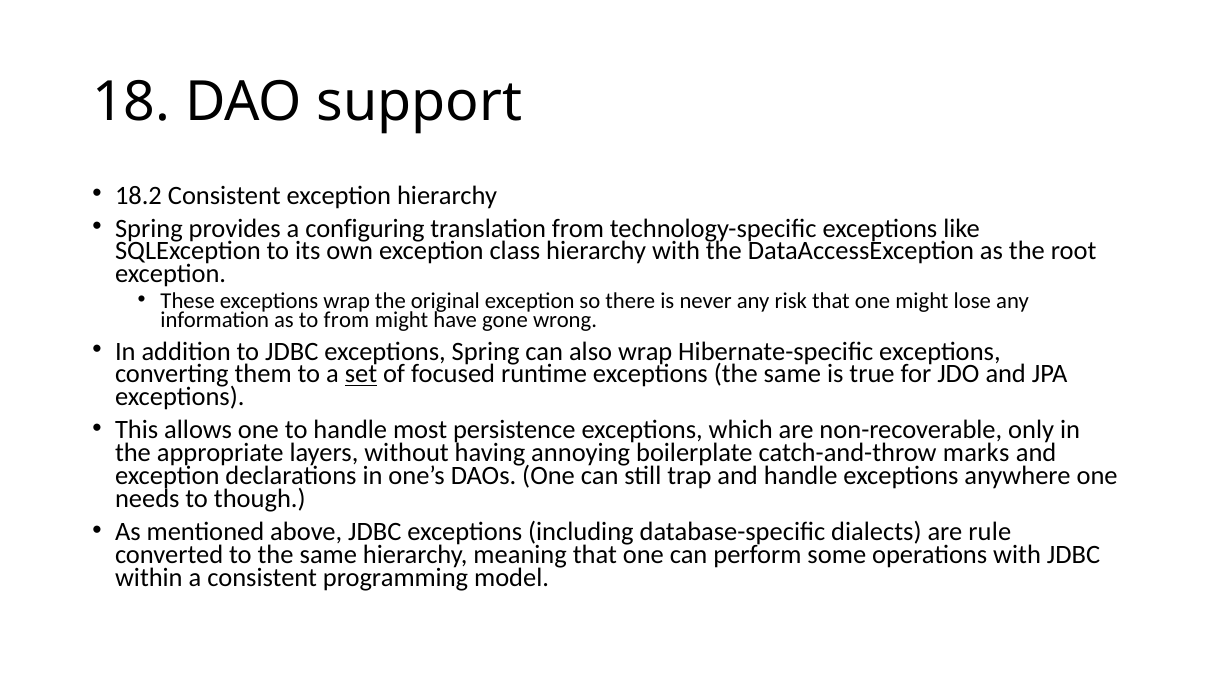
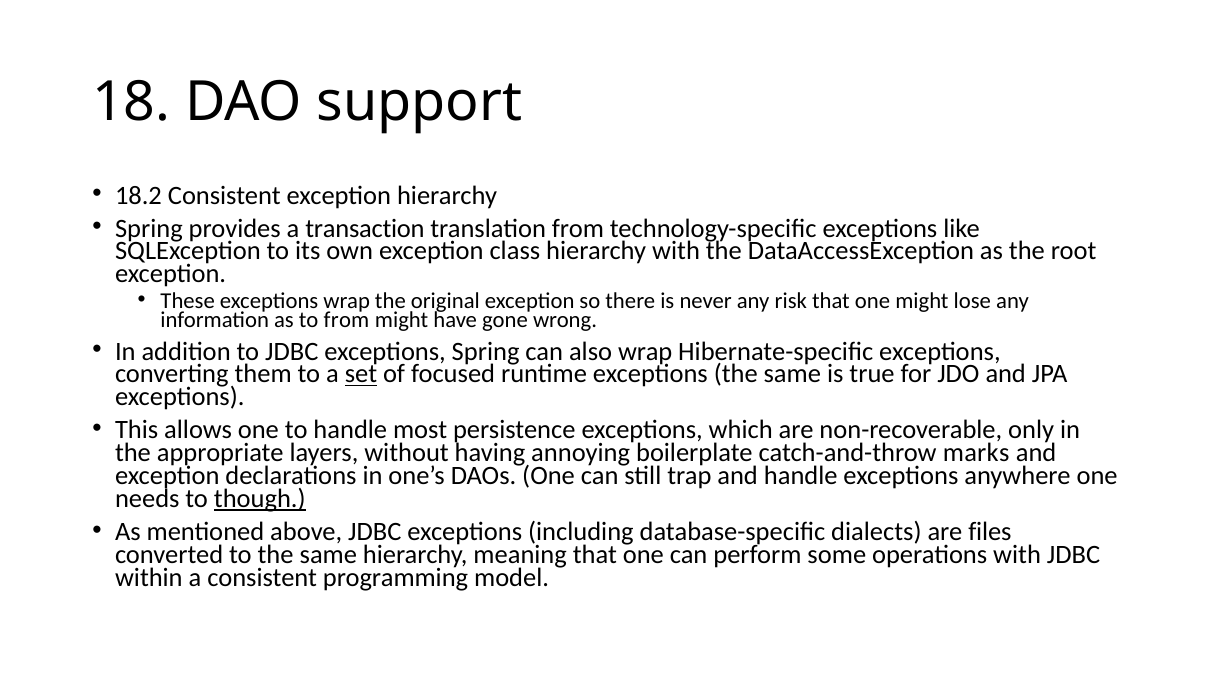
configuring: configuring -> transaction
though underline: none -> present
rule: rule -> files
